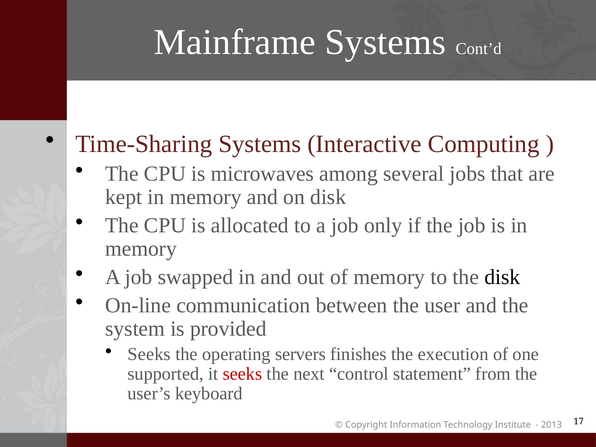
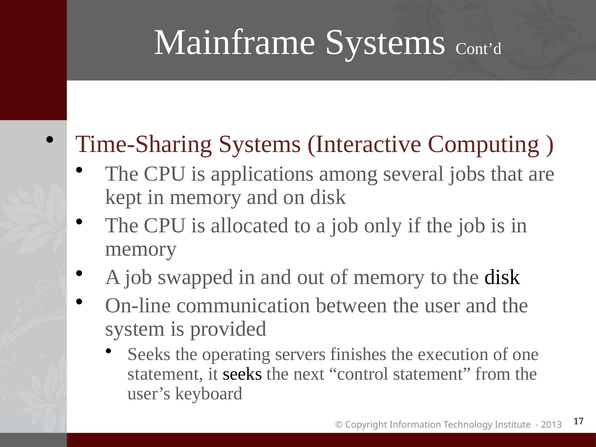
microwaves: microwaves -> applications
supported at (166, 374): supported -> statement
seeks at (242, 374) colour: red -> black
